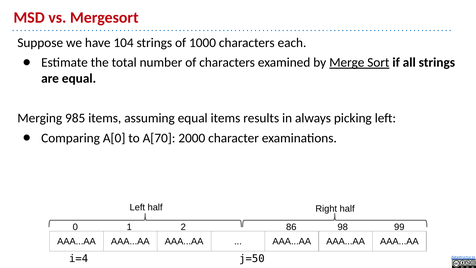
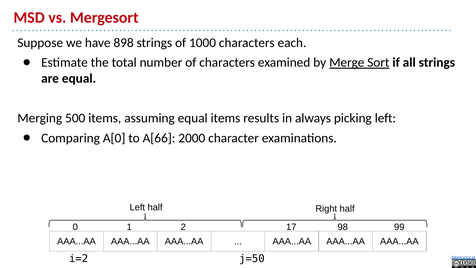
104: 104 -> 898
985: 985 -> 500
A[70: A[70 -> A[66
86: 86 -> 17
i=4: i=4 -> i=2
